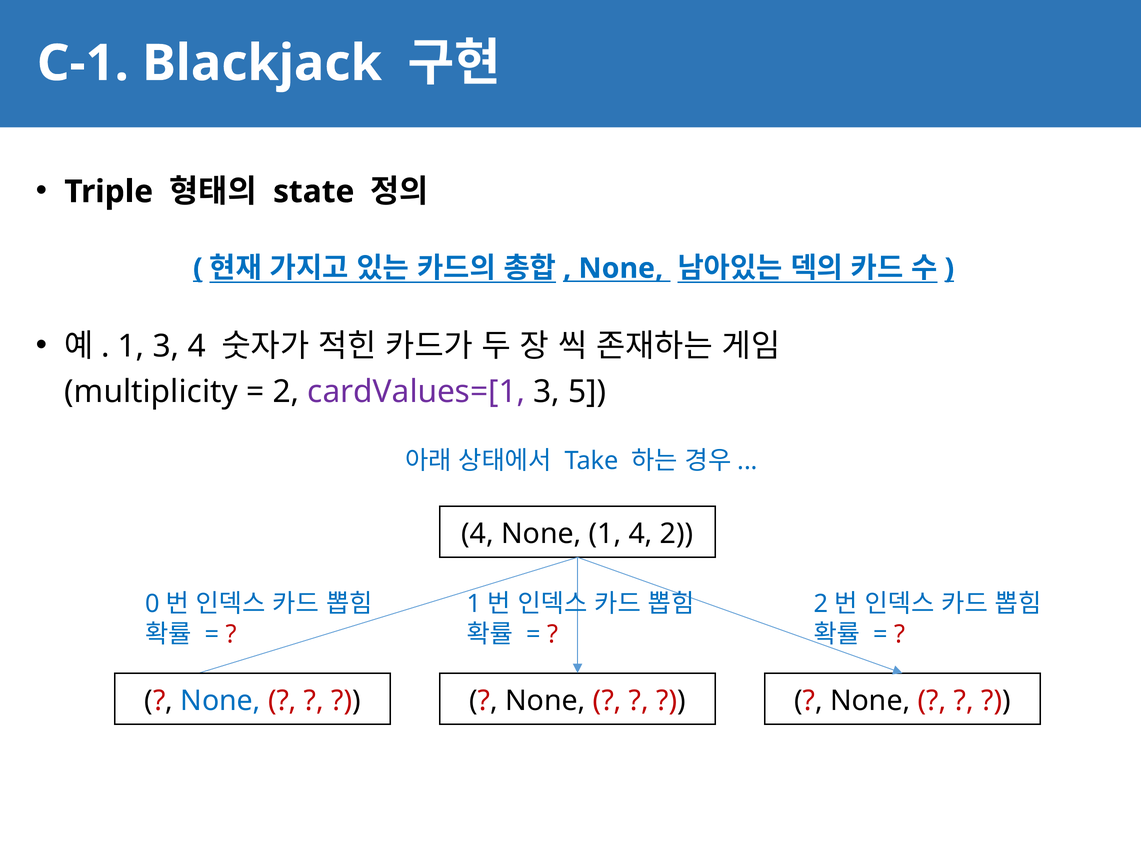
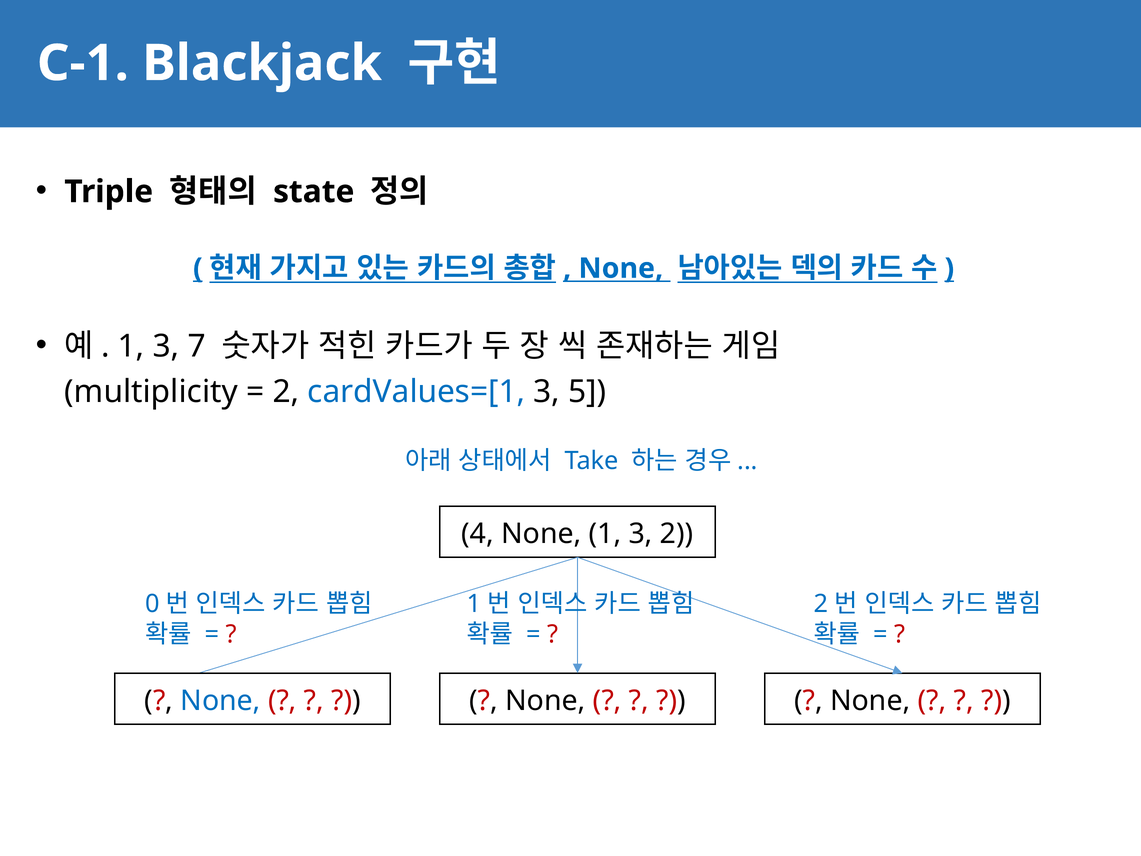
3 4: 4 -> 7
cardValues=[1 colour: purple -> blue
None 1 4: 4 -> 3
